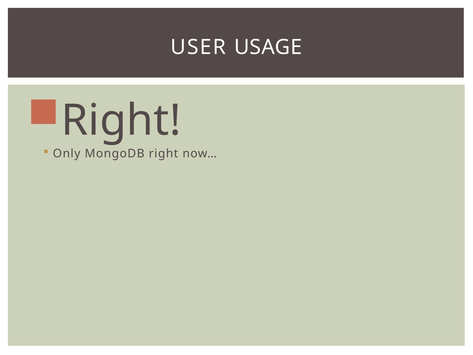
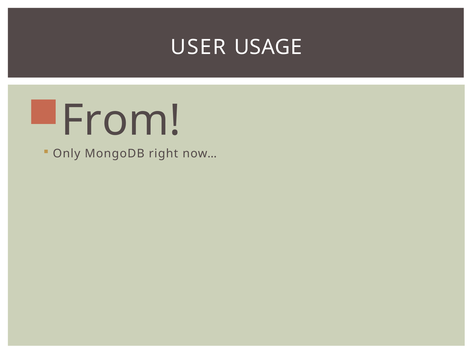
Right at (121, 120): Right -> From
